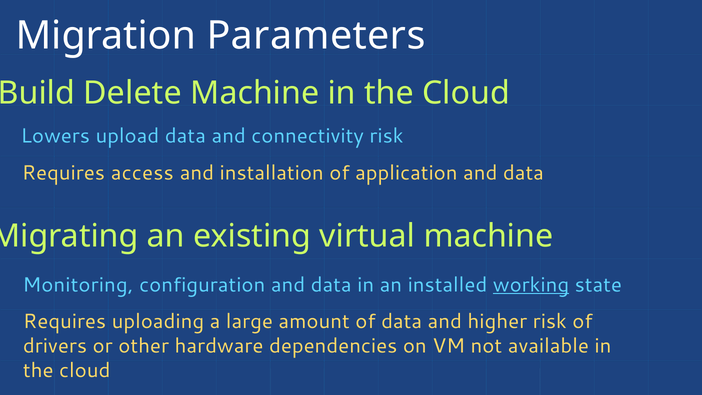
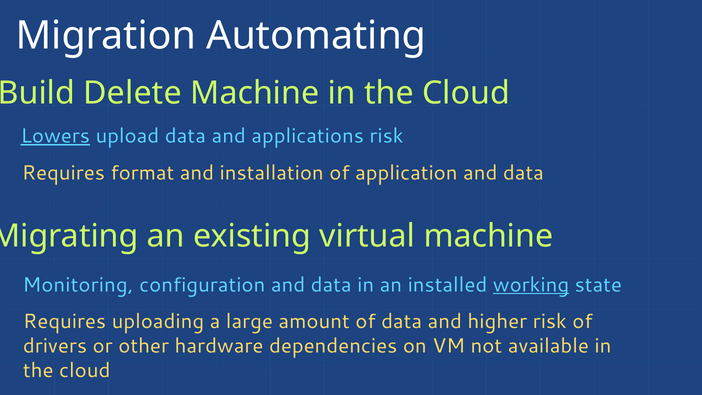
Parameters: Parameters -> Automating
Lowers underline: none -> present
connectivity: connectivity -> applications
access: access -> format
